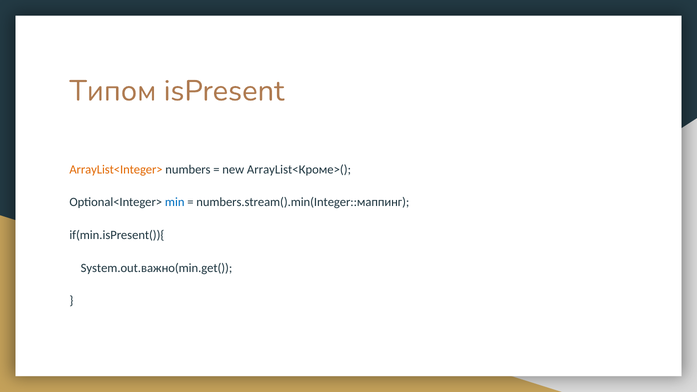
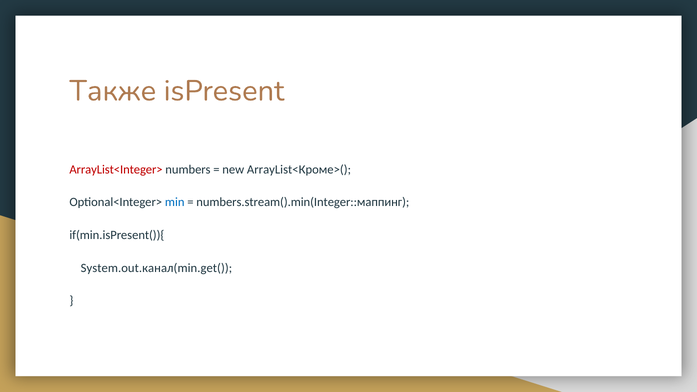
Типом: Типом -> Также
ArrayList<Integer> colour: orange -> red
System.out.важно(min.get(: System.out.важно(min.get( -> System.out.канал(min.get(
